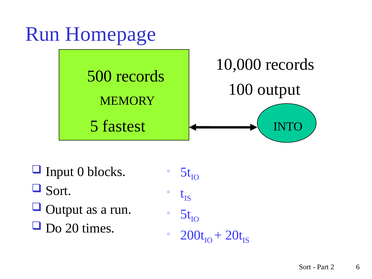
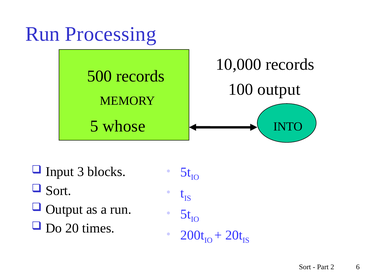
Homepage: Homepage -> Processing
fastest: fastest -> whose
0: 0 -> 3
